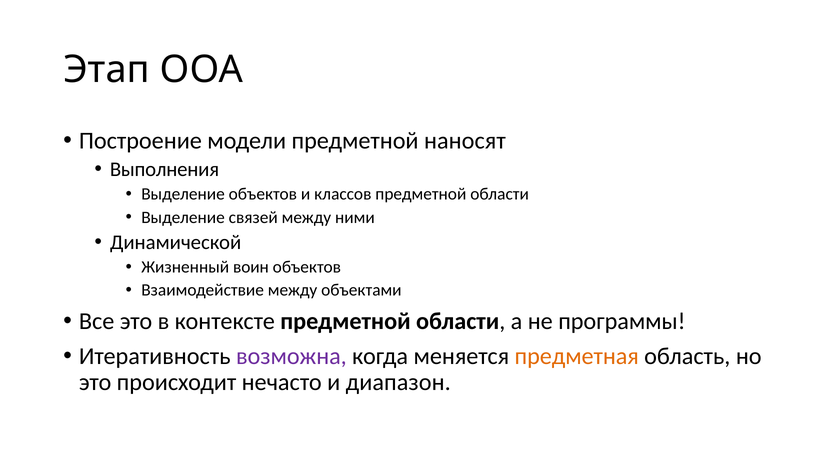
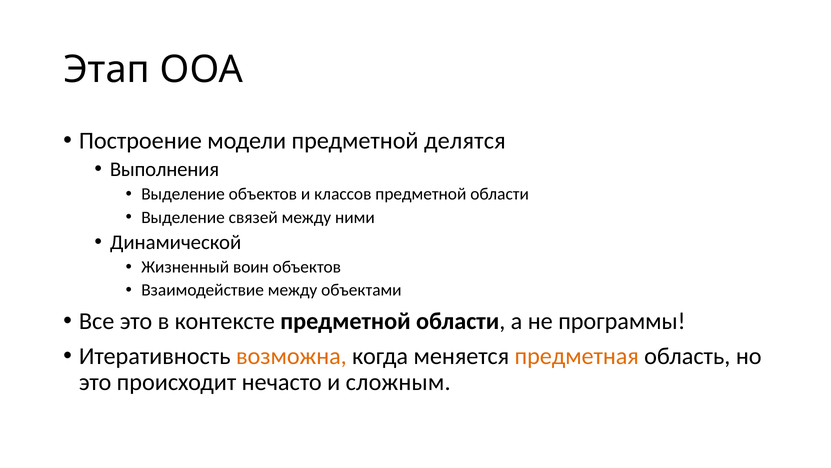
наносят: наносят -> делятся
возможна colour: purple -> orange
диапазон: диапазон -> сложным
